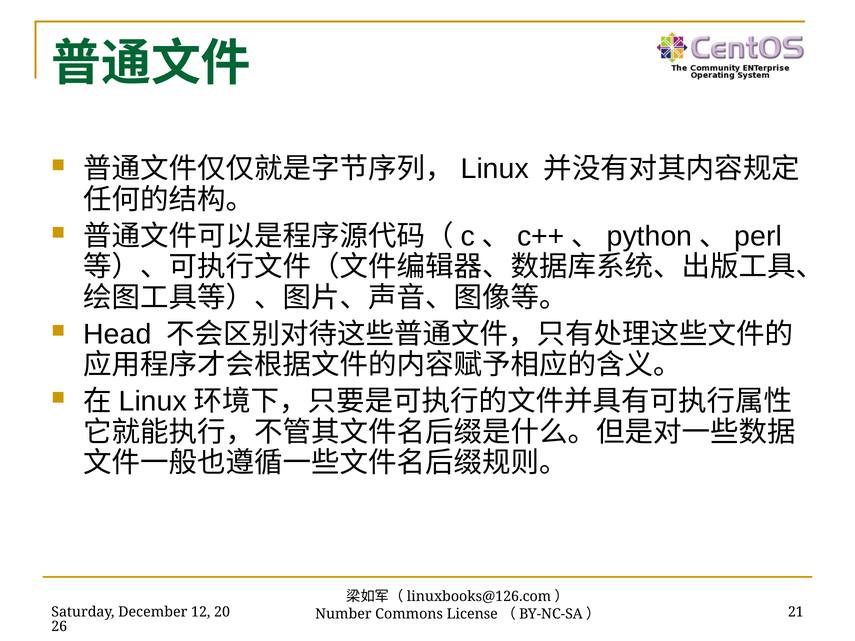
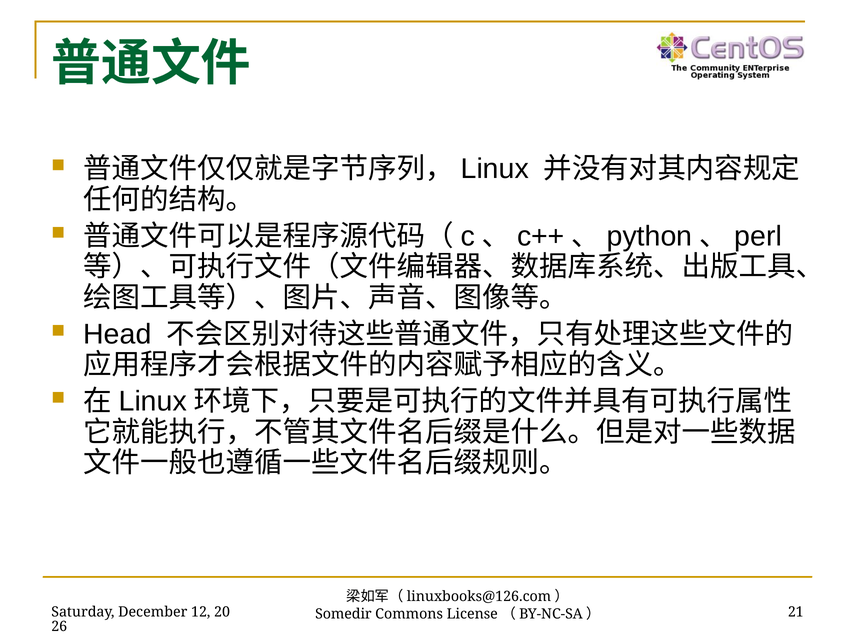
Number: Number -> Somedir
